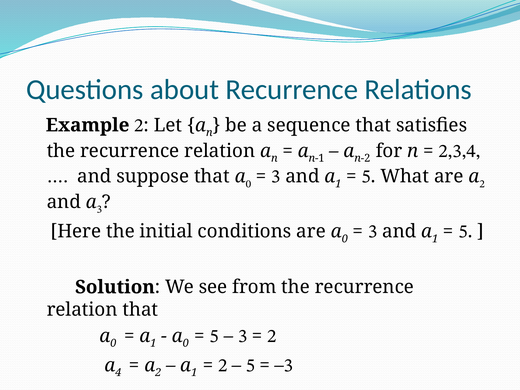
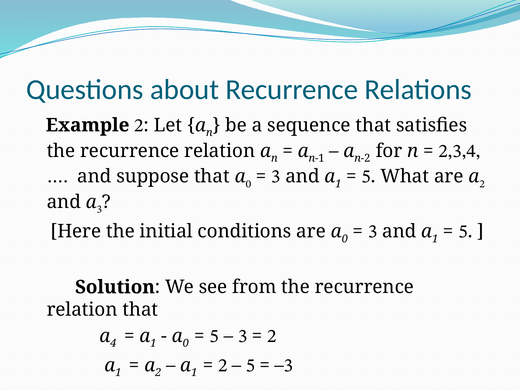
0 at (113, 343): 0 -> 4
4 at (118, 373): 4 -> 1
